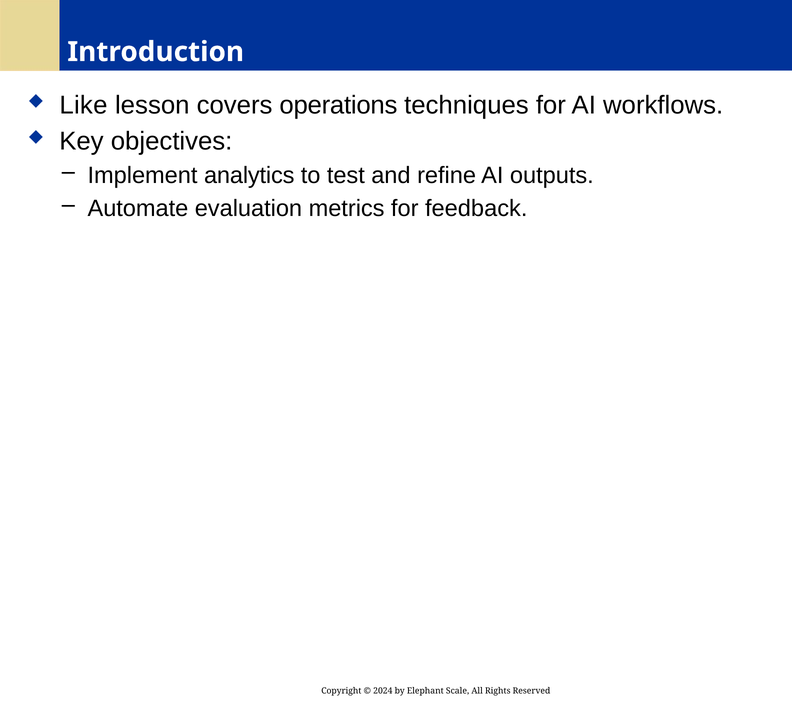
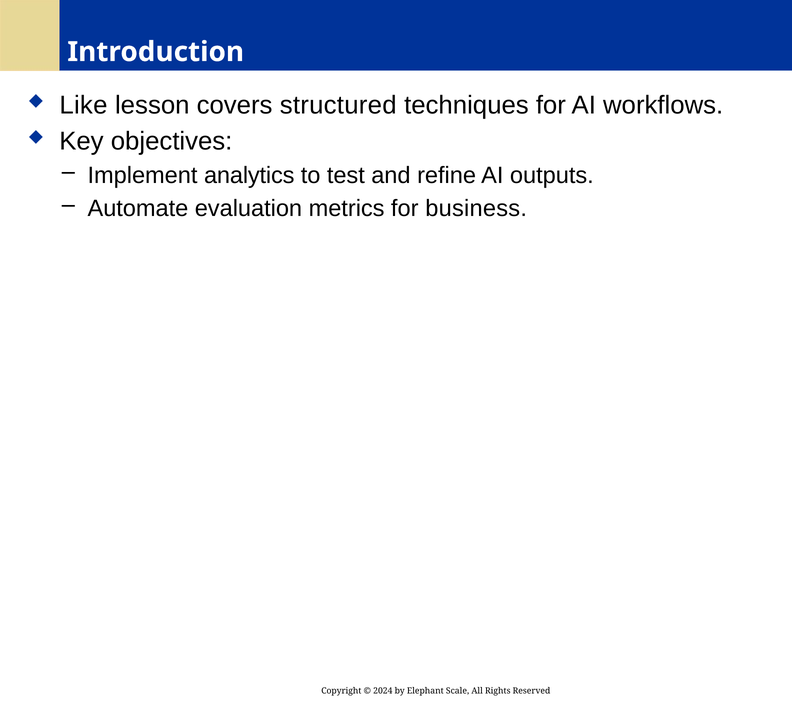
operations: operations -> structured
feedback: feedback -> business
